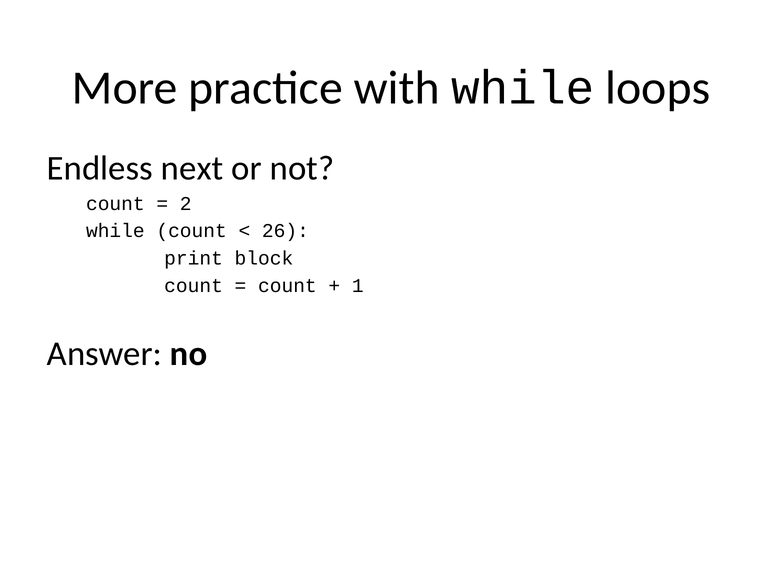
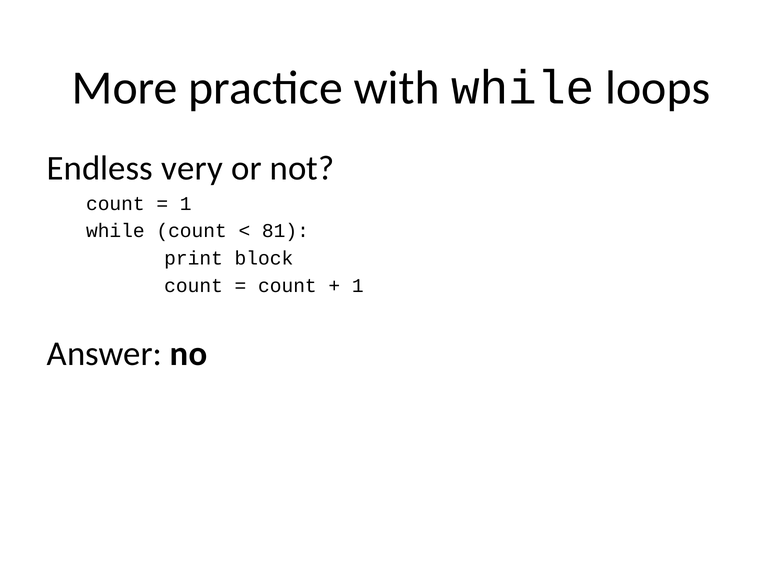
next: next -> very
2 at (186, 203): 2 -> 1
26: 26 -> 81
